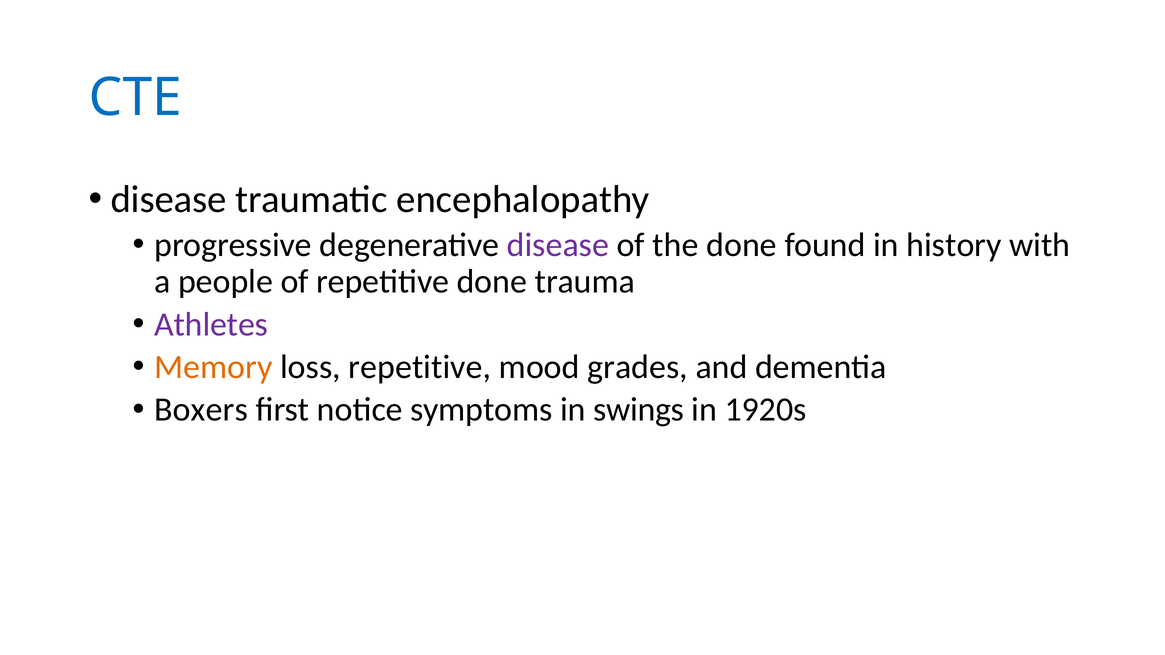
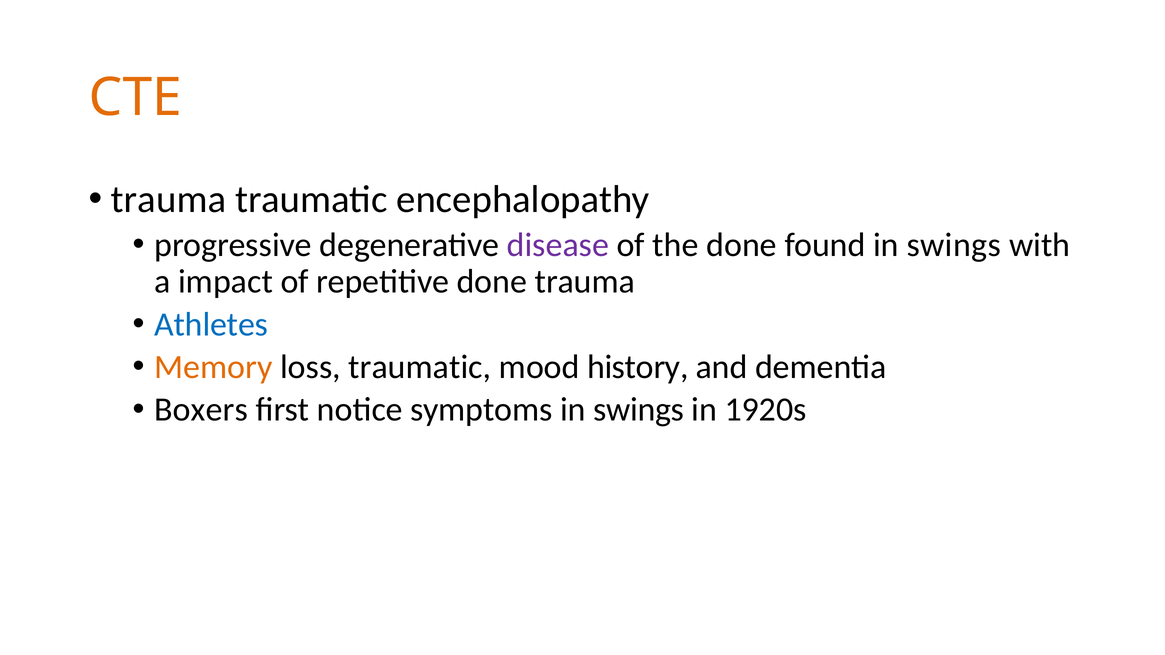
CTE colour: blue -> orange
disease at (169, 200): disease -> trauma
found in history: history -> swings
people: people -> impact
Athletes colour: purple -> blue
loss repetitive: repetitive -> traumatic
grades: grades -> history
